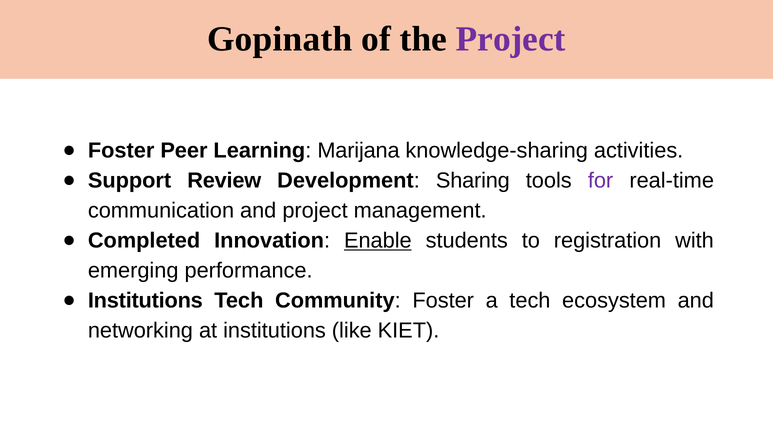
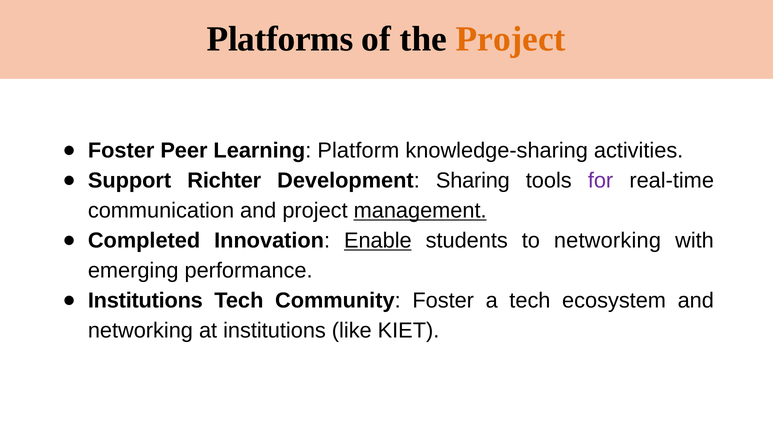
Gopinath: Gopinath -> Platforms
Project at (511, 39) colour: purple -> orange
Marijana: Marijana -> Platform
Review: Review -> Richter
management underline: none -> present
to registration: registration -> networking
